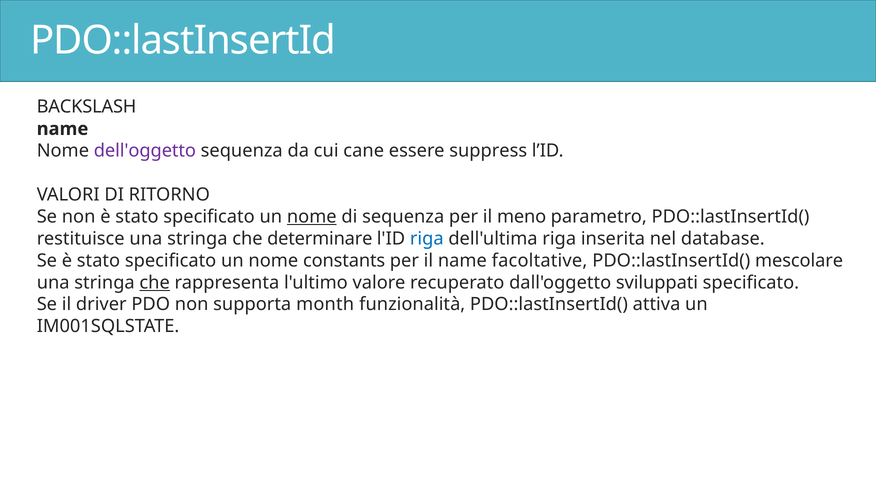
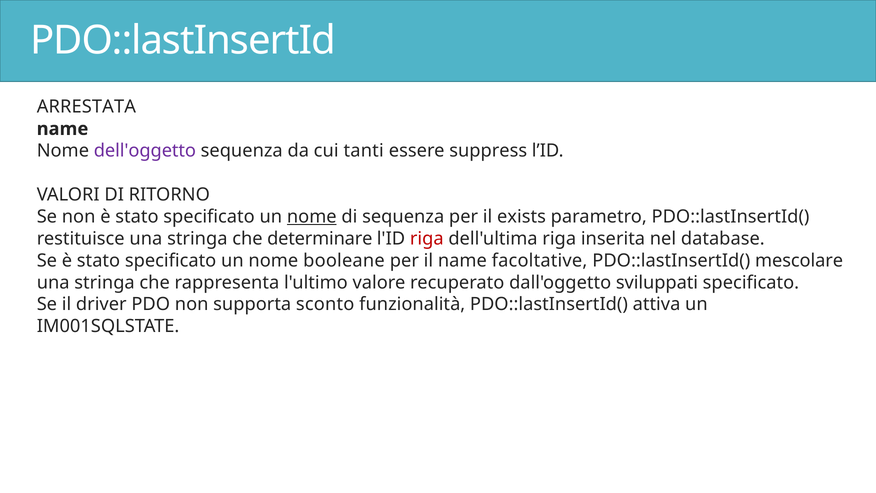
BACKSLASH: BACKSLASH -> ARRESTATA
cane: cane -> tanti
meno: meno -> exists
riga at (427, 238) colour: blue -> red
constants: constants -> booleane
che at (155, 282) underline: present -> none
month: month -> sconto
